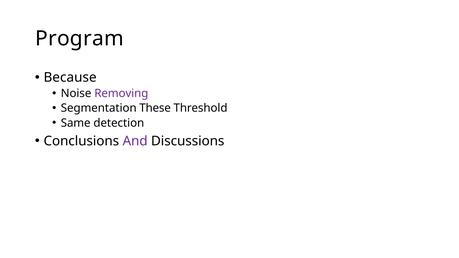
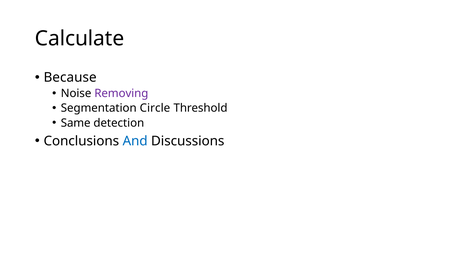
Program: Program -> Calculate
These: These -> Circle
And colour: purple -> blue
